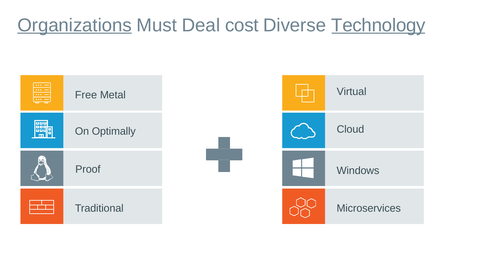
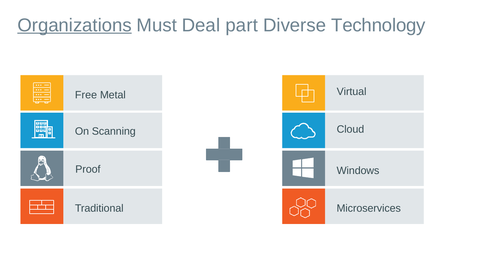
cost: cost -> part
Technology underline: present -> none
Optimally: Optimally -> Scanning
